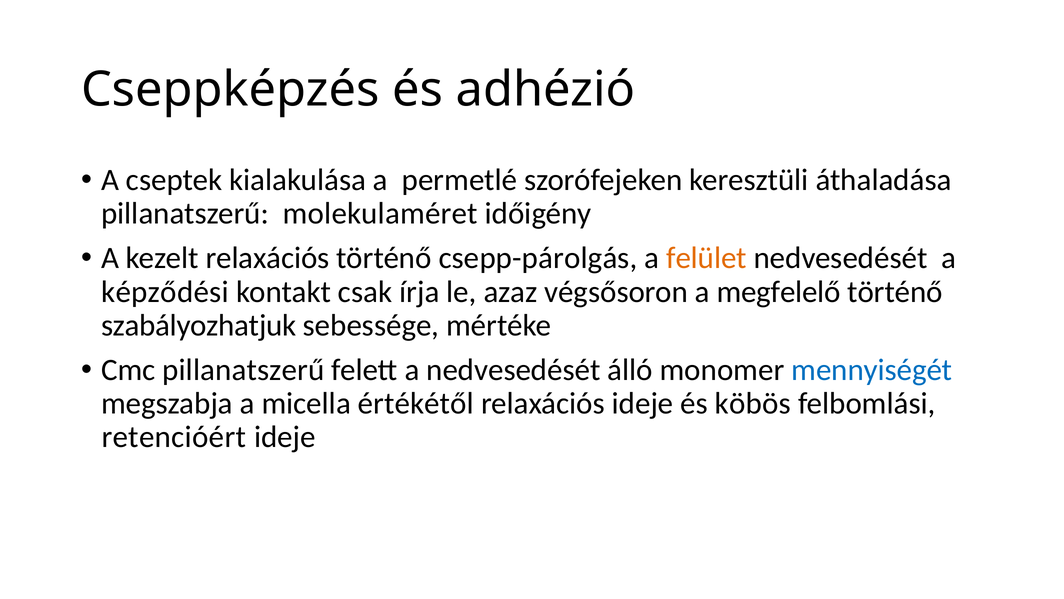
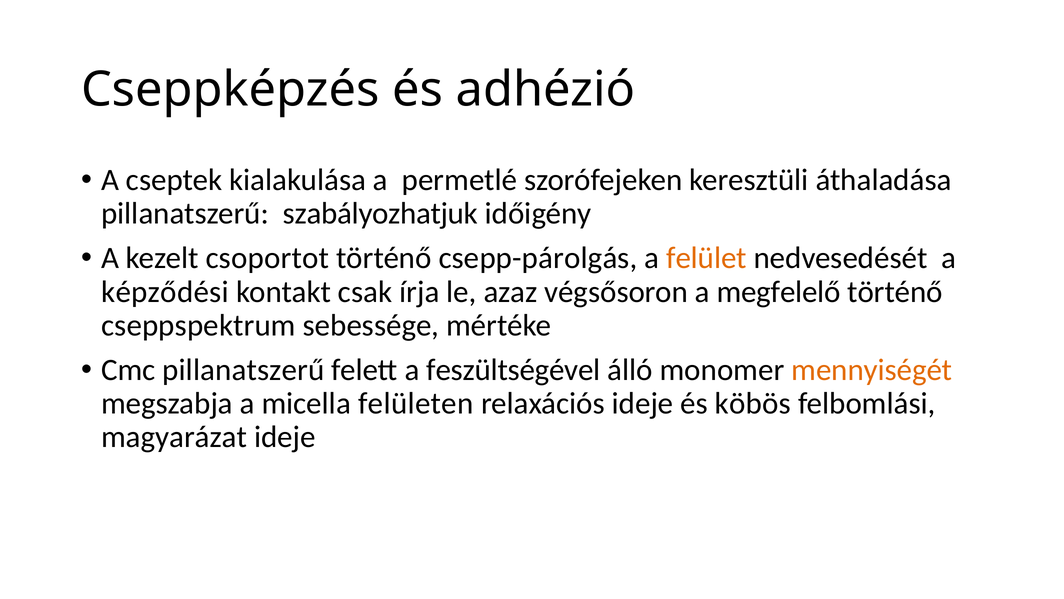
molekulaméret: molekulaméret -> szabályozhatjuk
kezelt relaxációs: relaxációs -> csoportot
szabályozhatjuk: szabályozhatjuk -> cseppspektrum
a nedvesedését: nedvesedését -> feszültségével
mennyiségét colour: blue -> orange
értékétől: értékétől -> felületen
retencióért: retencióért -> magyarázat
